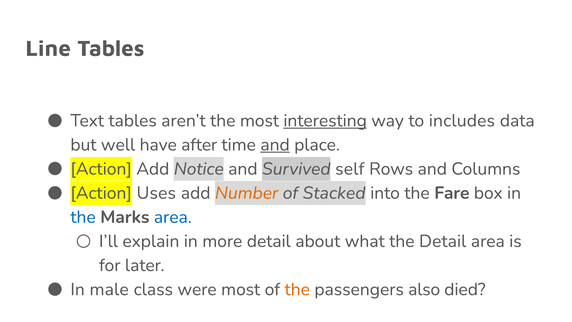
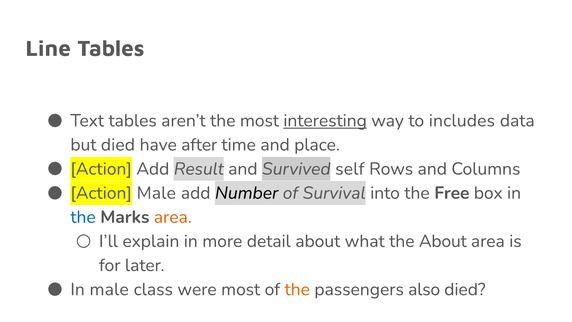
but well: well -> died
and at (275, 145) underline: present -> none
Notice: Notice -> Result
Action Uses: Uses -> Male
Number colour: orange -> black
Stacked: Stacked -> Survival
Fare: Fare -> Free
area at (173, 217) colour: blue -> orange
the Detail: Detail -> About
